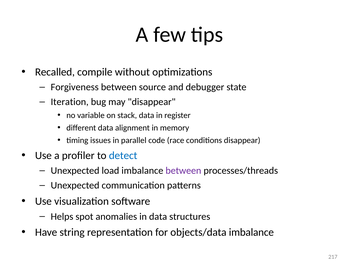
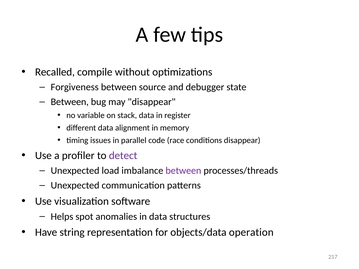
Iteration at (70, 102): Iteration -> Between
detect colour: blue -> purple
objects/data imbalance: imbalance -> operation
